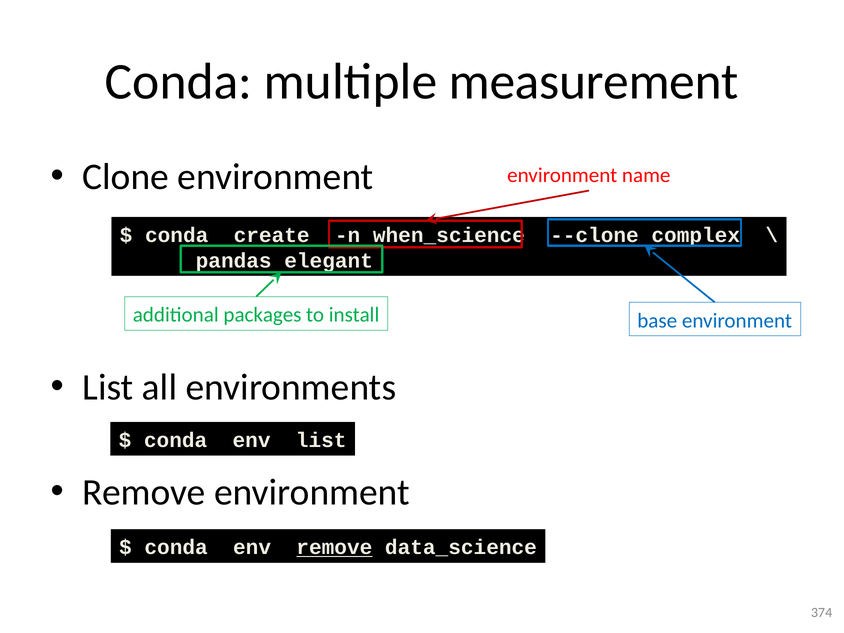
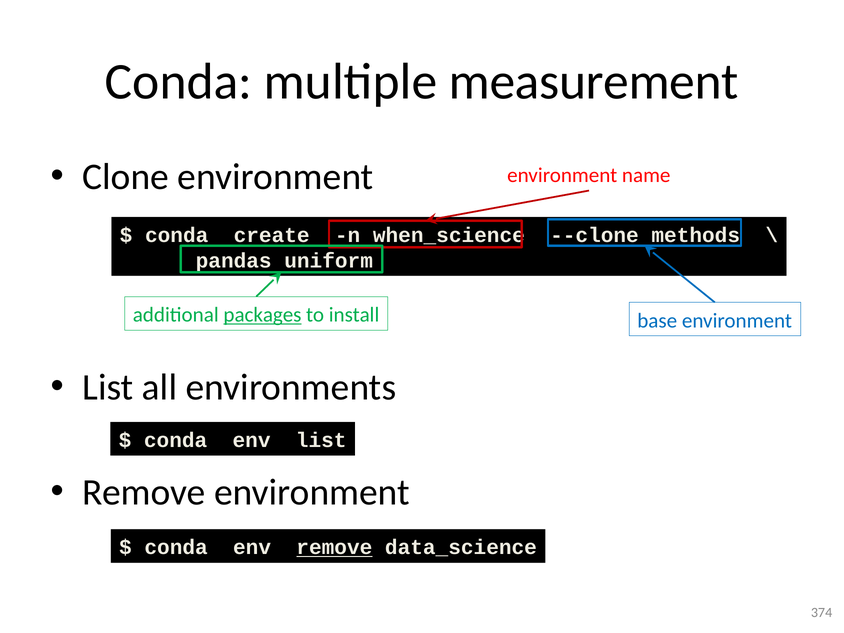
complex: complex -> methods
elegant: elegant -> uniform
packages underline: none -> present
